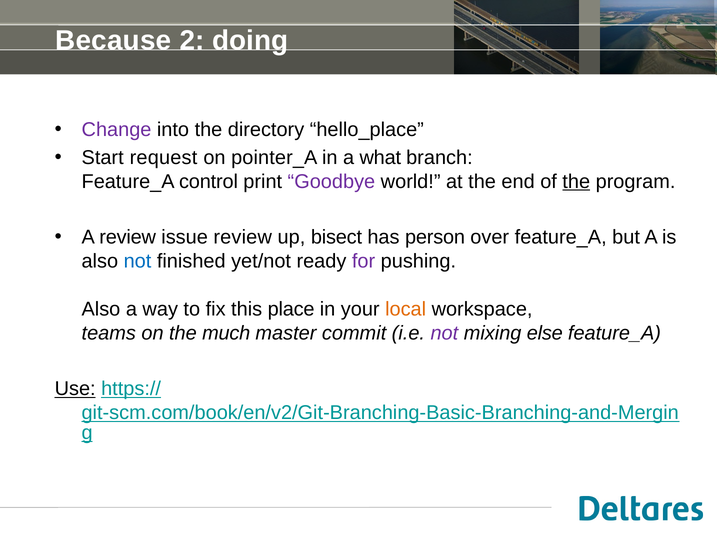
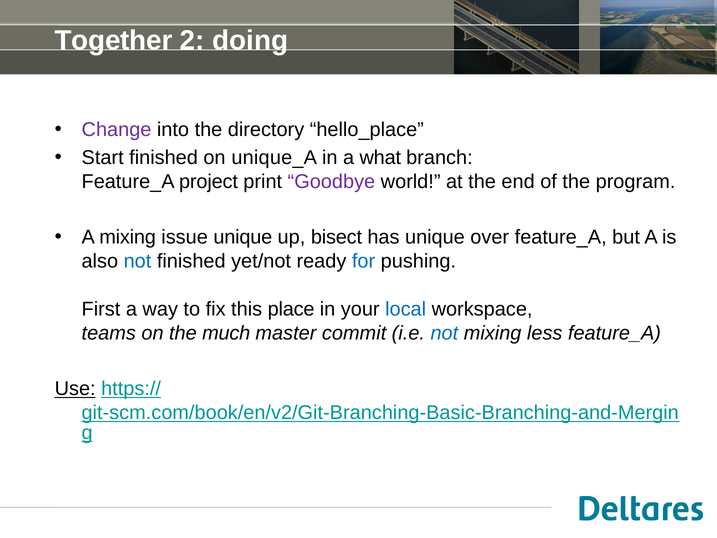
Because: Because -> Together
Start request: request -> finished
pointer_A: pointer_A -> unique_A
control: control -> project
the at (576, 181) underline: present -> none
A review: review -> mixing
issue review: review -> unique
has person: person -> unique
for colour: purple -> blue
Also at (101, 309): Also -> First
local colour: orange -> blue
not at (444, 333) colour: purple -> blue
else: else -> less
